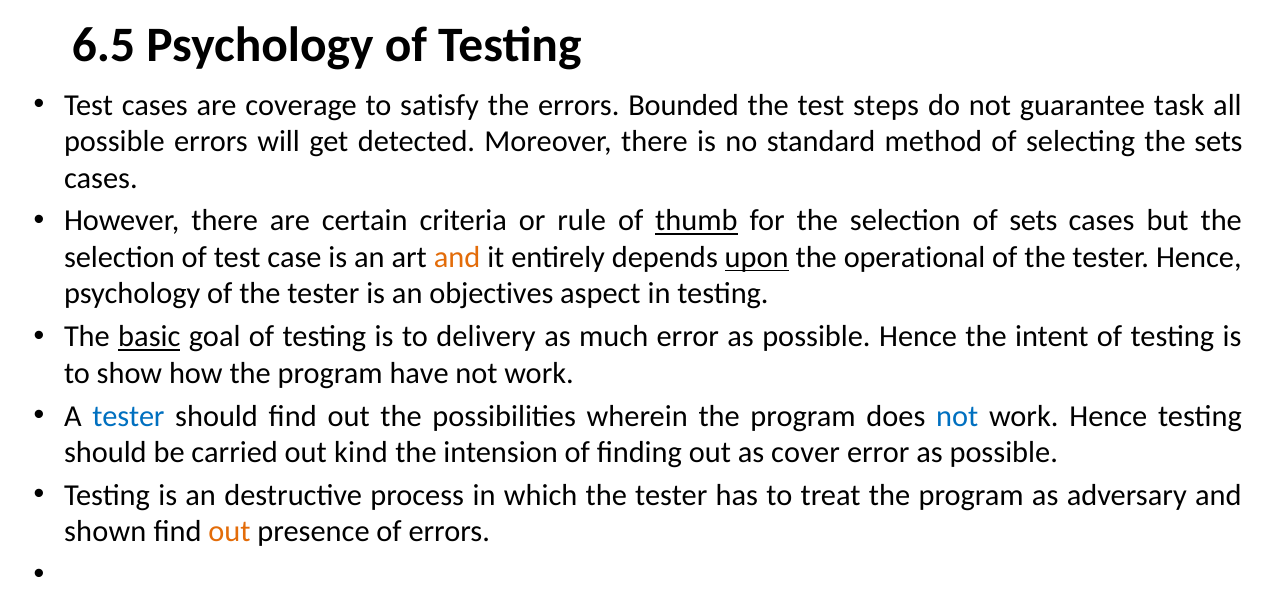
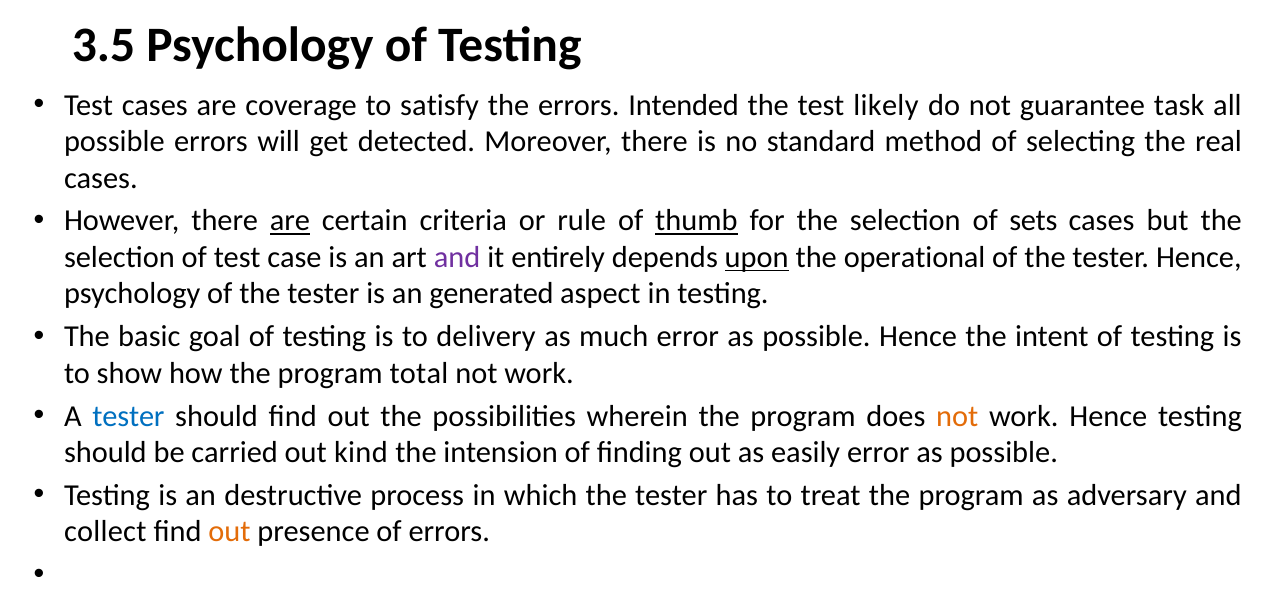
6.5: 6.5 -> 3.5
Bounded: Bounded -> Intended
steps: steps -> likely
the sets: sets -> real
are at (290, 221) underline: none -> present
and at (457, 257) colour: orange -> purple
objectives: objectives -> generated
basic underline: present -> none
have: have -> total
not at (957, 416) colour: blue -> orange
cover: cover -> easily
shown: shown -> collect
